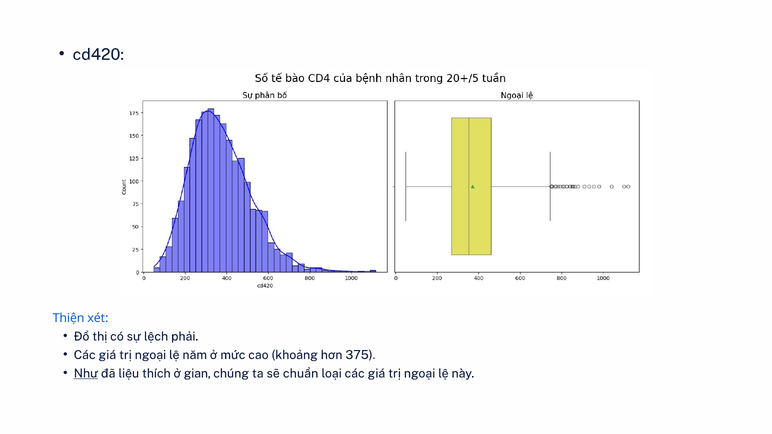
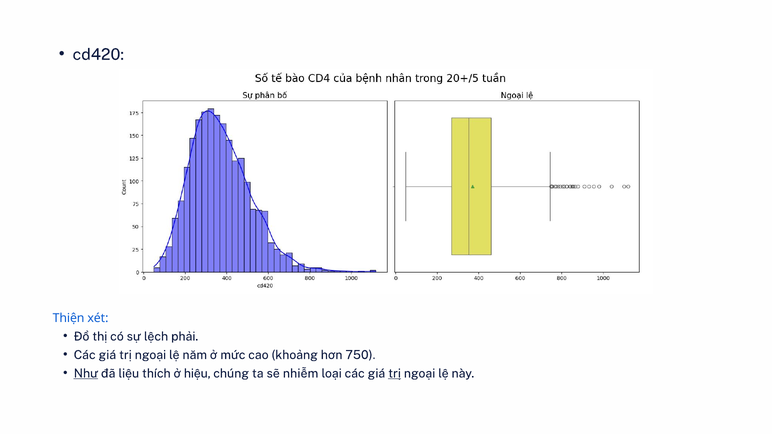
375: 375 -> 750
gian: gian -> hiệu
chuẩn: chuẩn -> nhiễm
trị at (395, 374) underline: none -> present
